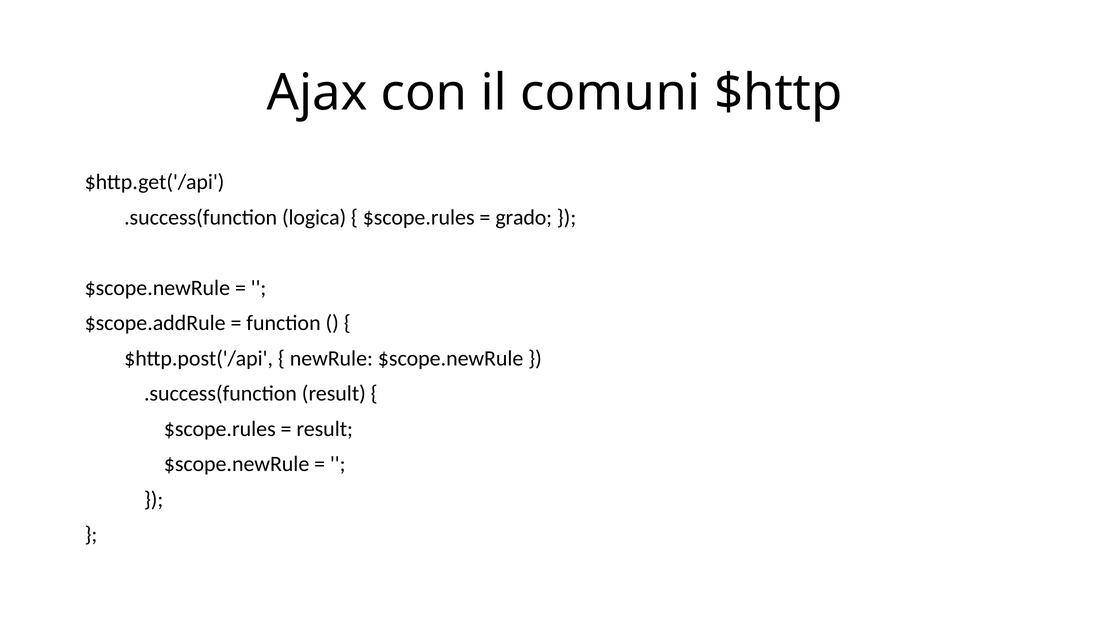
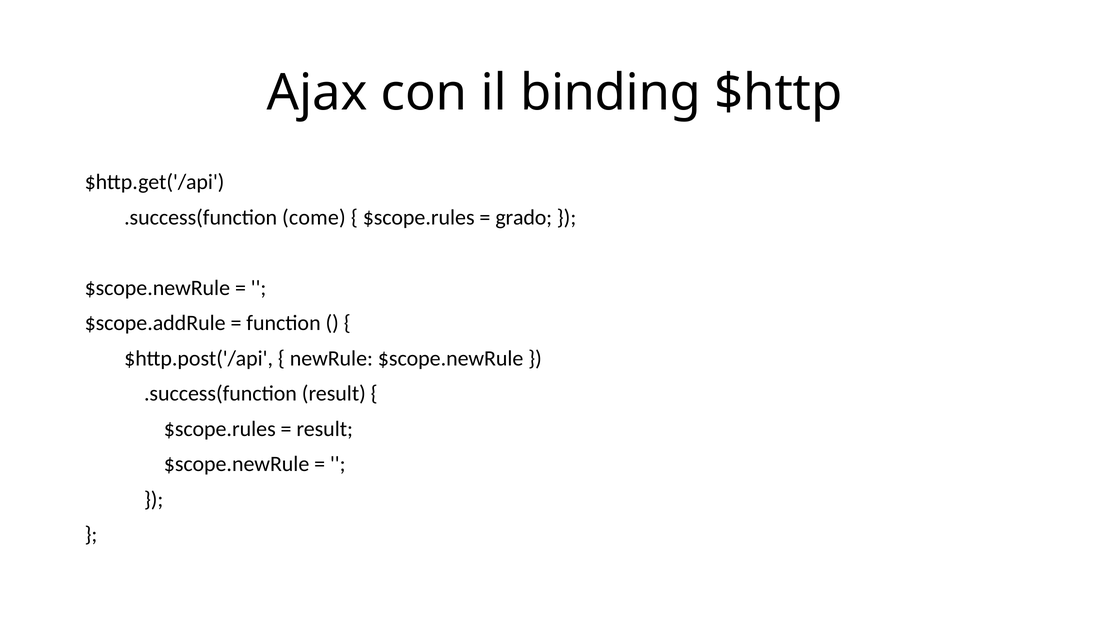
comuni: comuni -> binding
logica: logica -> come
